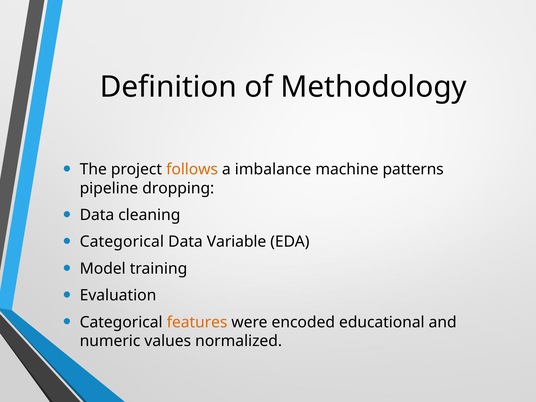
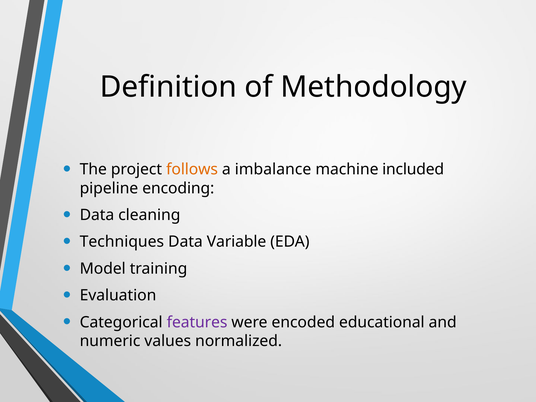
patterns: patterns -> included
dropping: dropping -> encoding
Categorical at (122, 242): Categorical -> Techniques
features colour: orange -> purple
